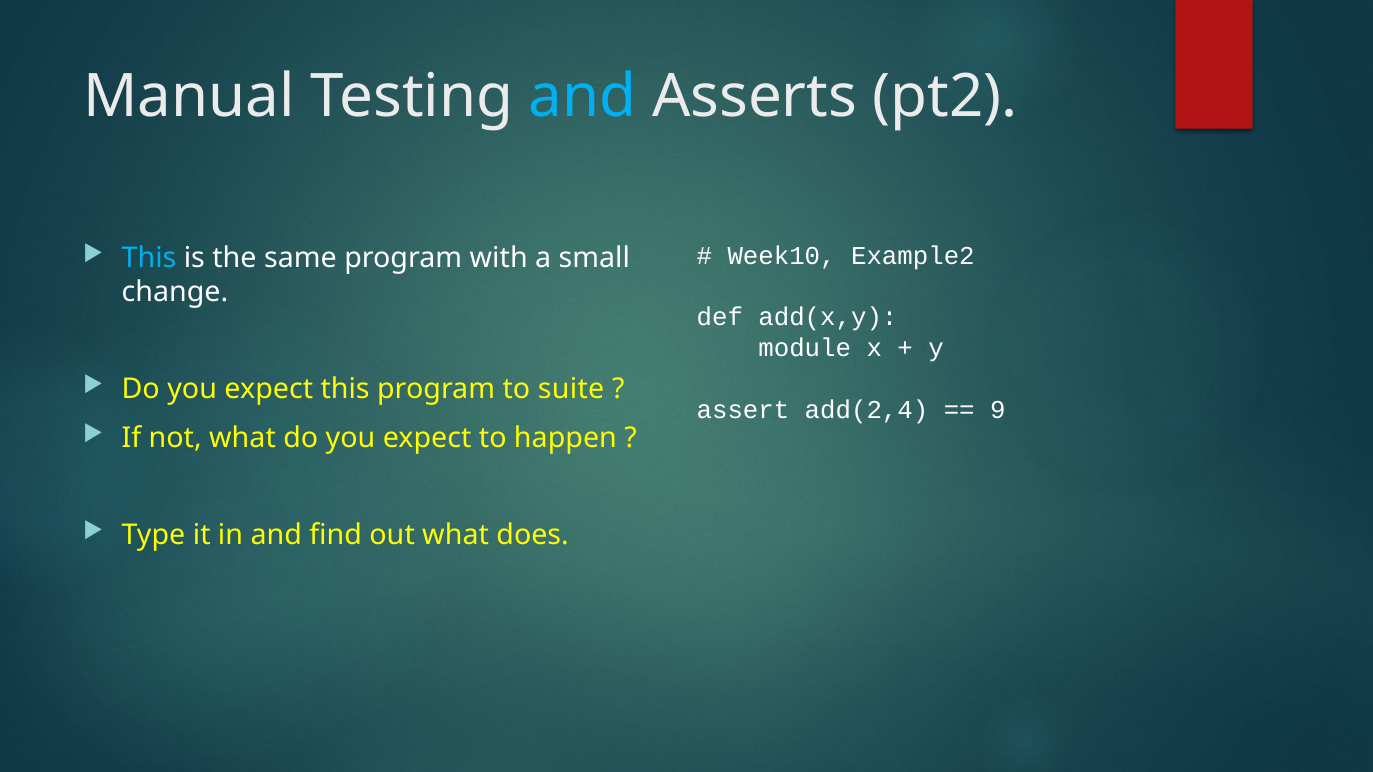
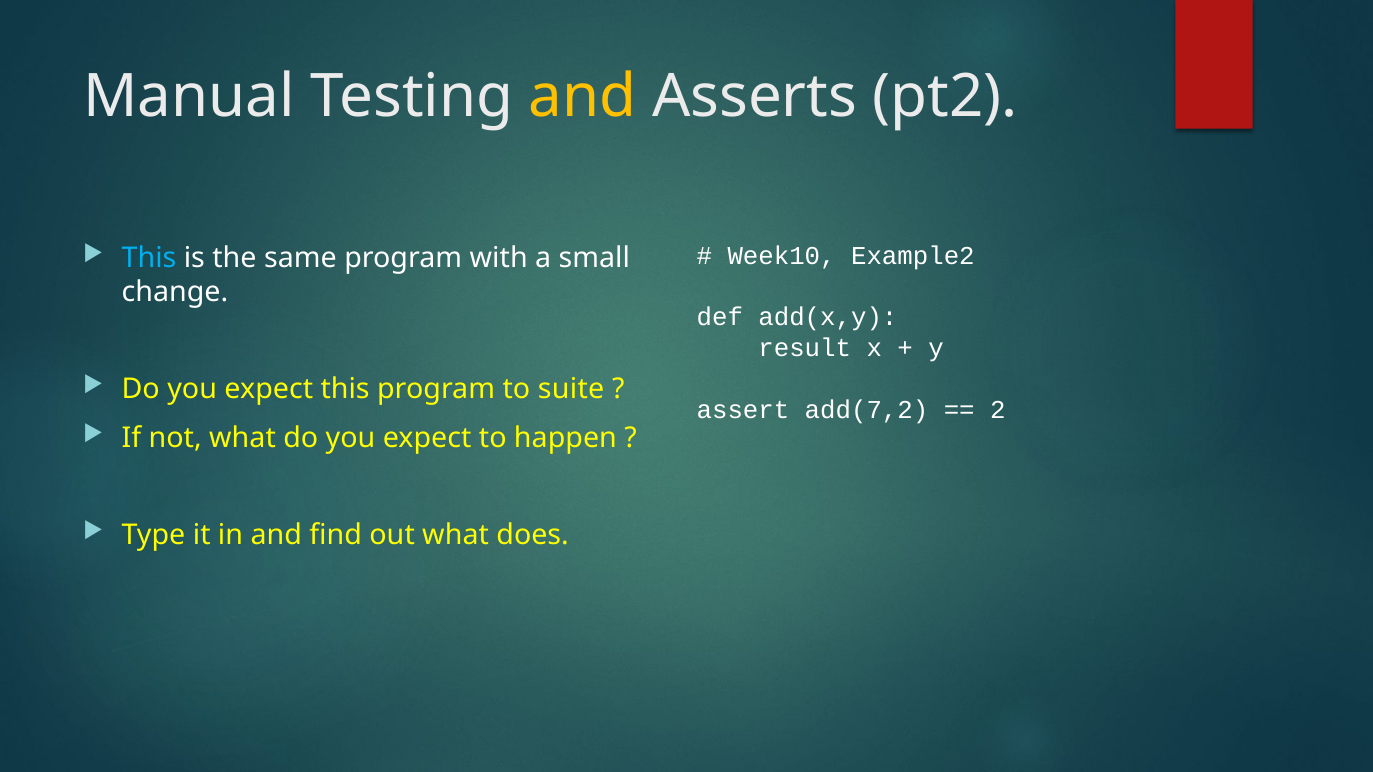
and at (583, 96) colour: light blue -> yellow
module: module -> result
add(2,4: add(2,4 -> add(7,2
9: 9 -> 2
